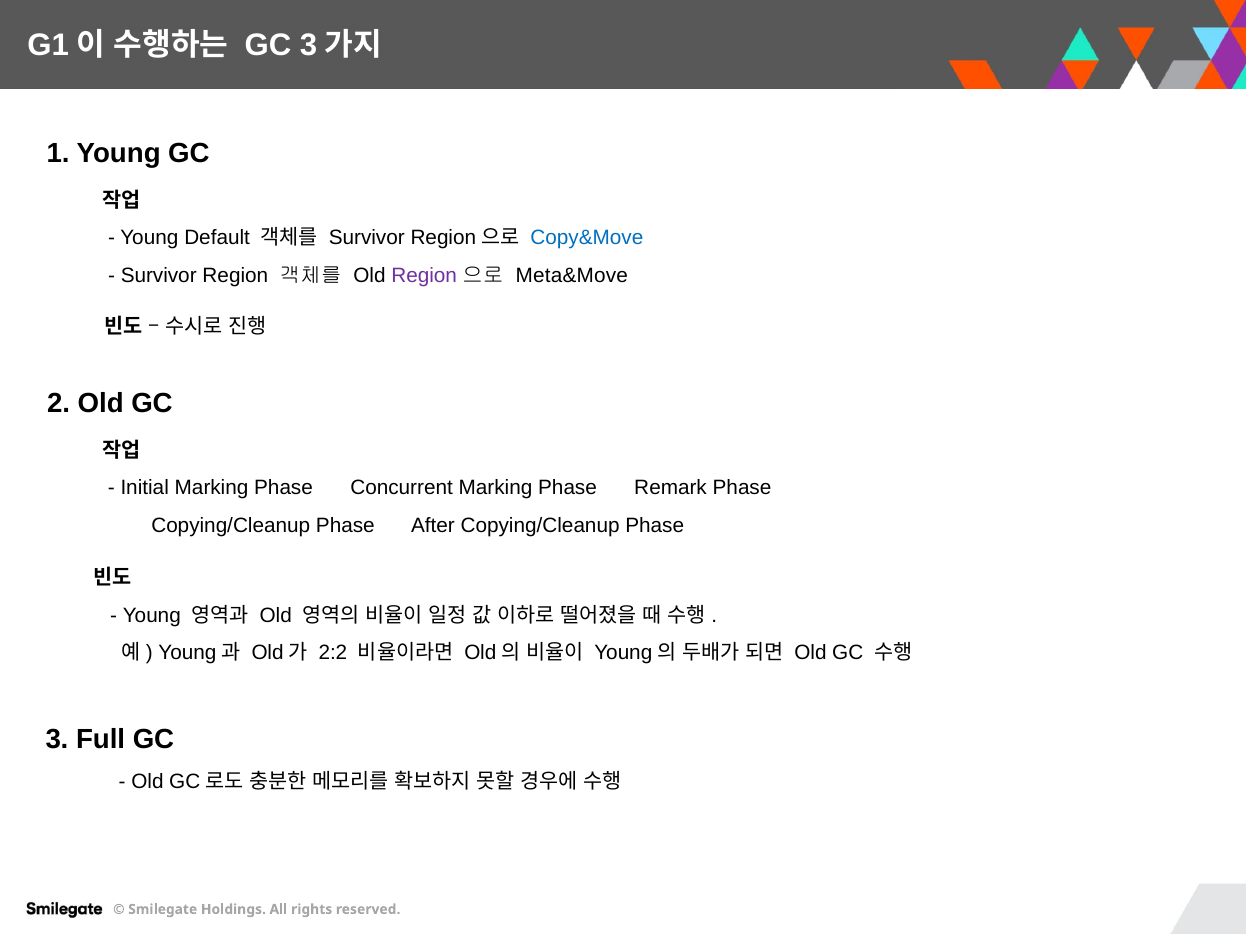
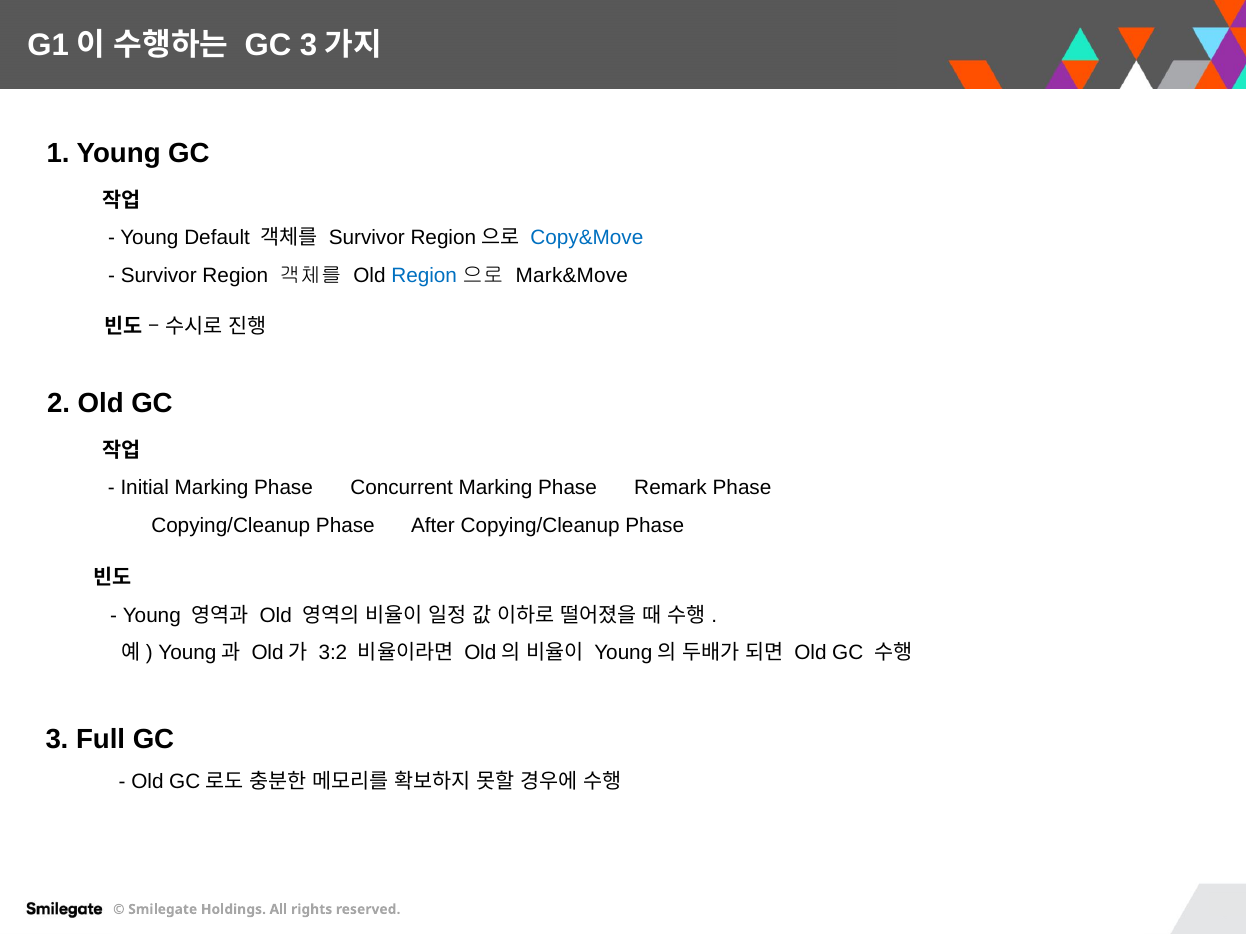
Region at (424, 276) colour: purple -> blue
Meta&Move: Meta&Move -> Mark&Move
2:2: 2:2 -> 3:2
